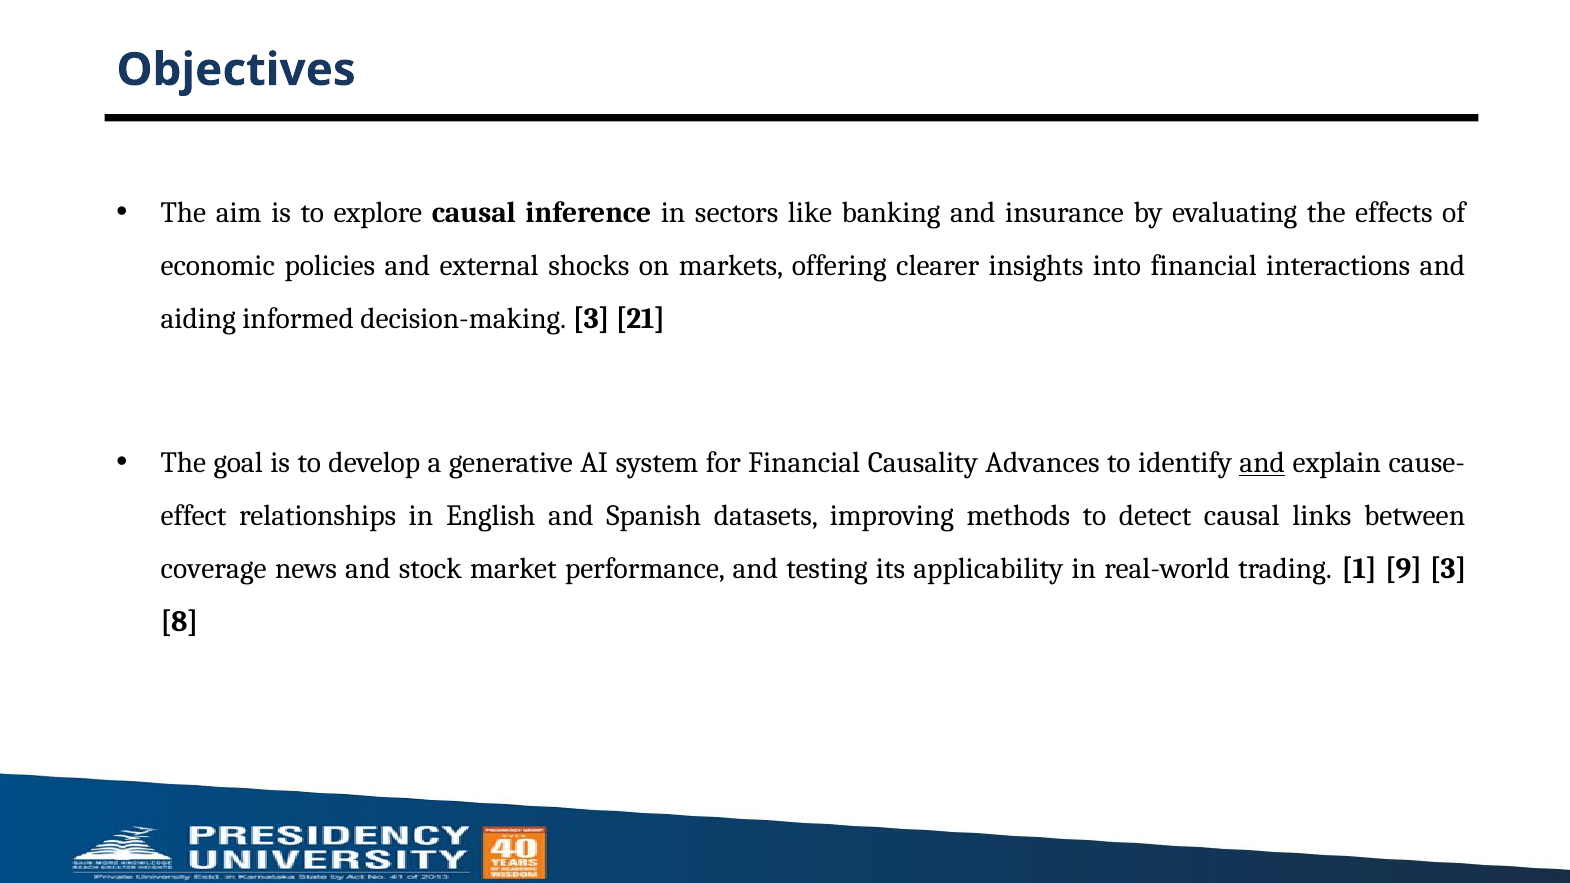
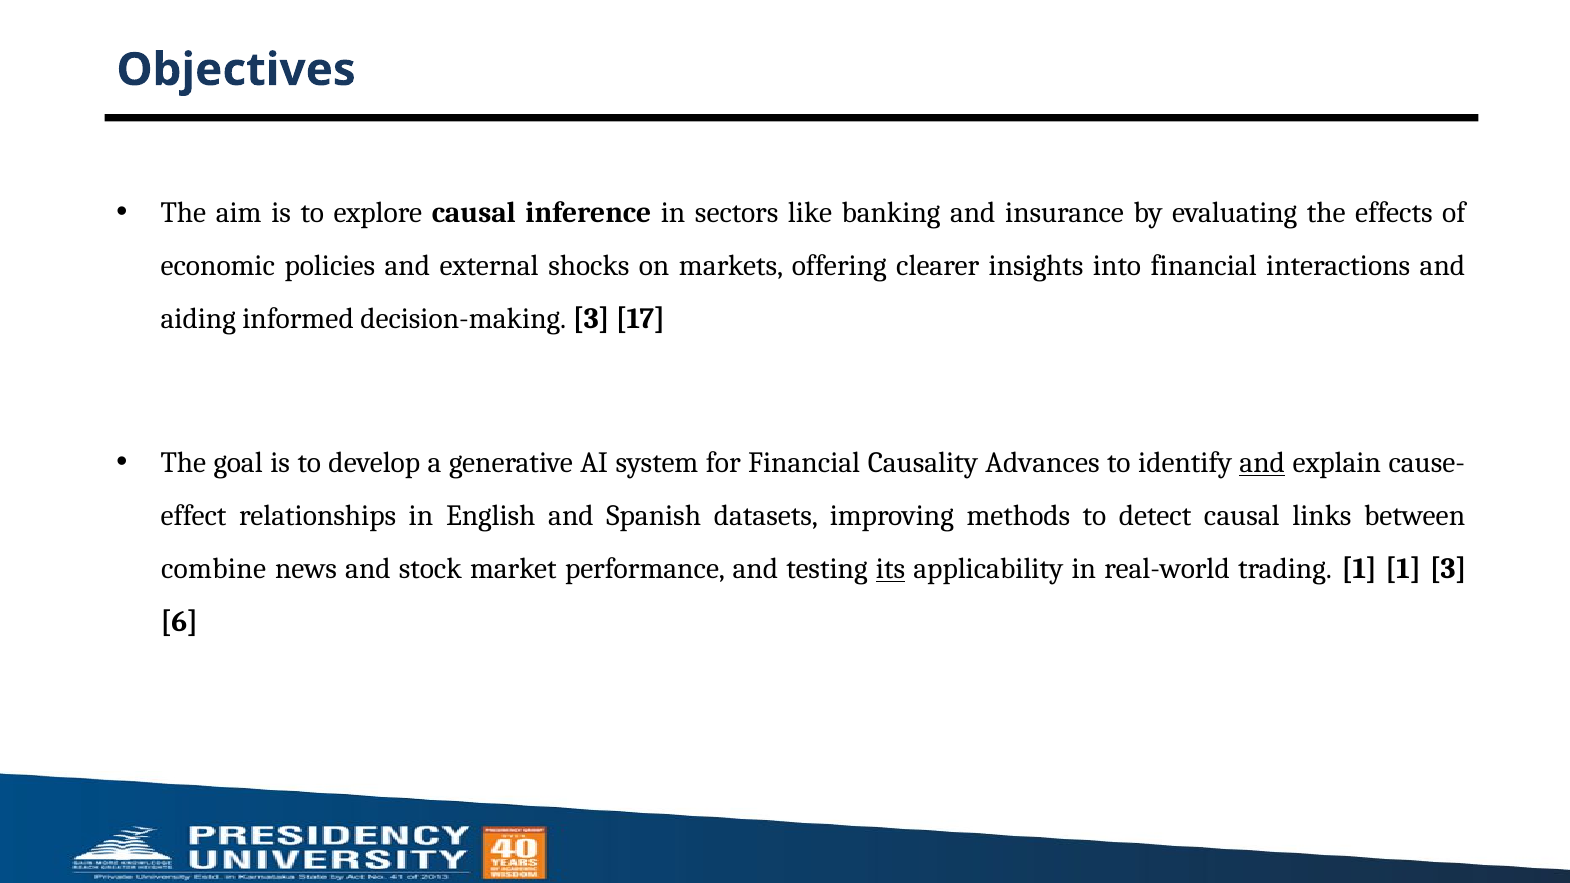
21: 21 -> 17
coverage: coverage -> combine
its underline: none -> present
1 9: 9 -> 1
8: 8 -> 6
